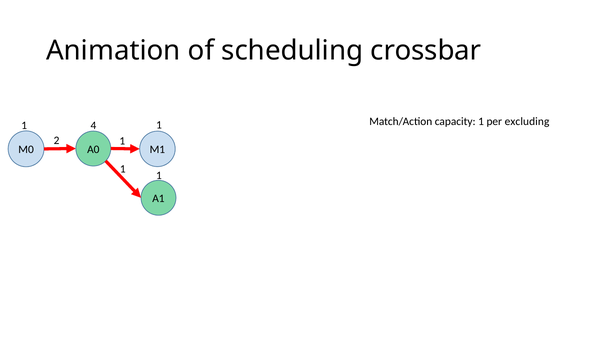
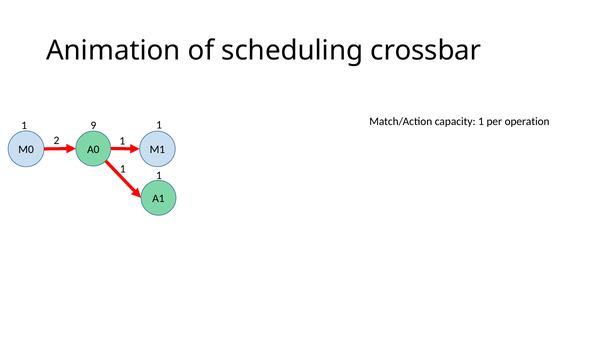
excluding: excluding -> operation
4: 4 -> 9
